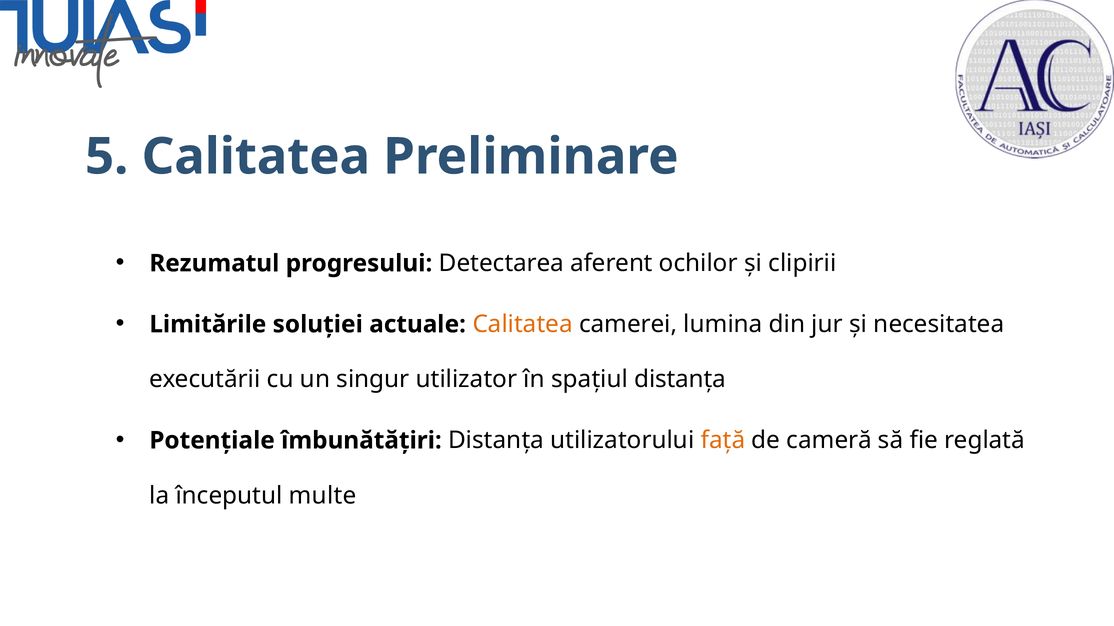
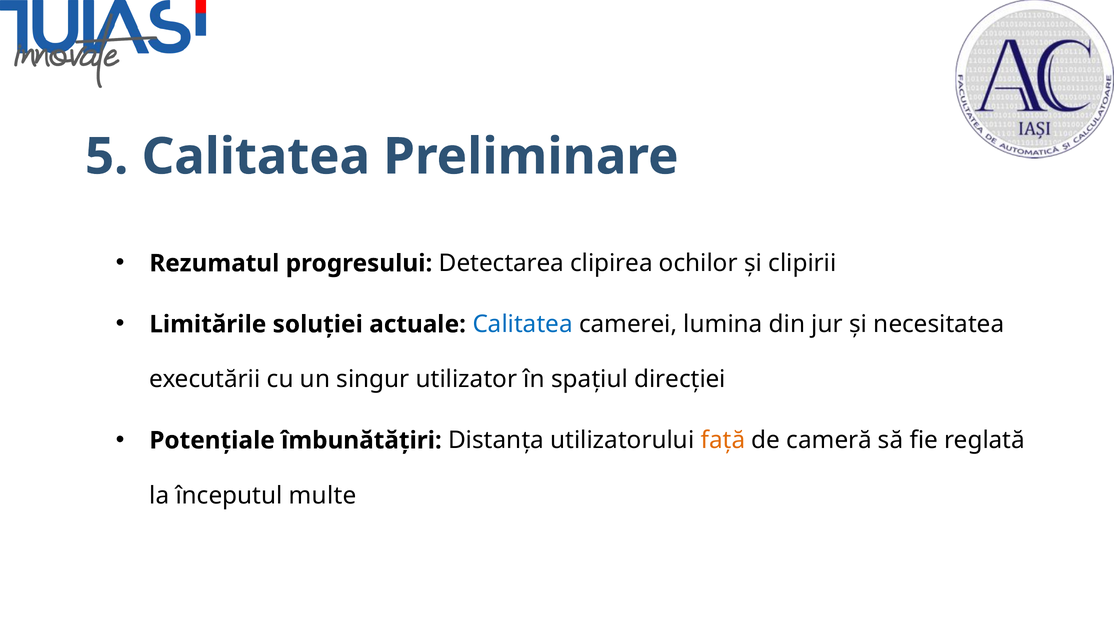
aferent: aferent -> clipirea
Calitatea at (523, 325) colour: orange -> blue
spațiul distanța: distanța -> direcției
